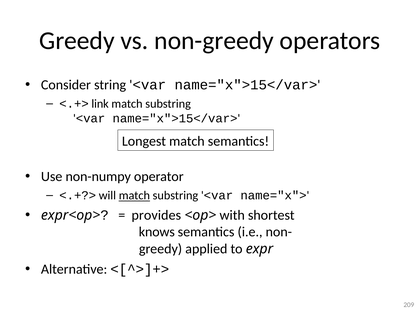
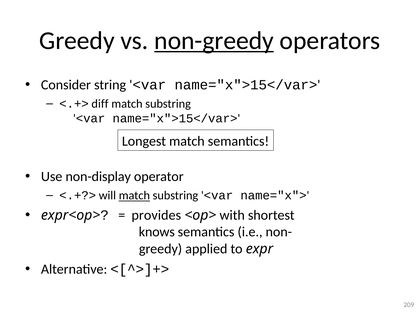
non-greedy underline: none -> present
link: link -> diff
non-numpy: non-numpy -> non-display
